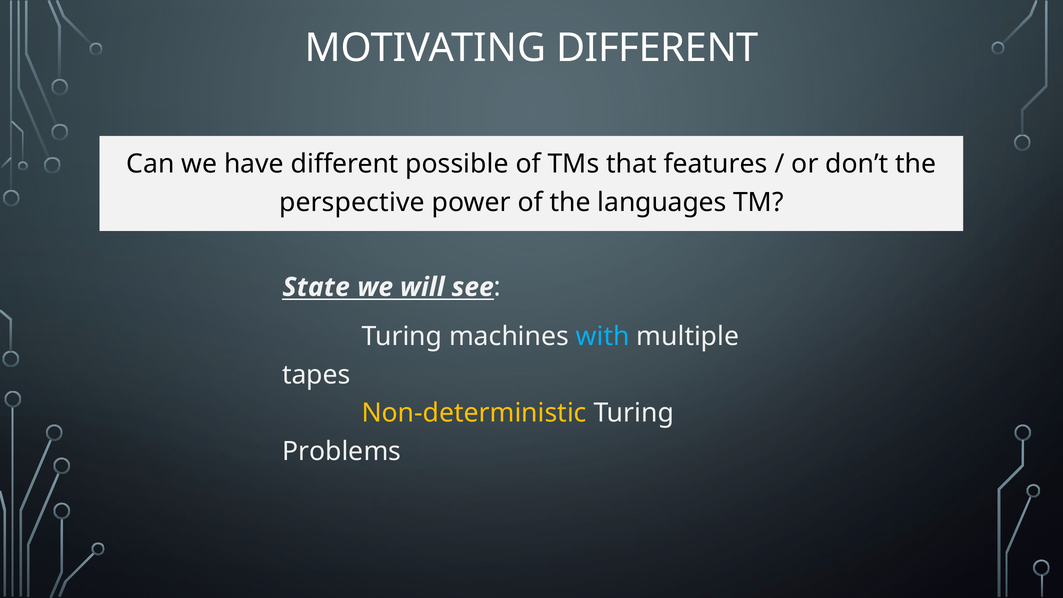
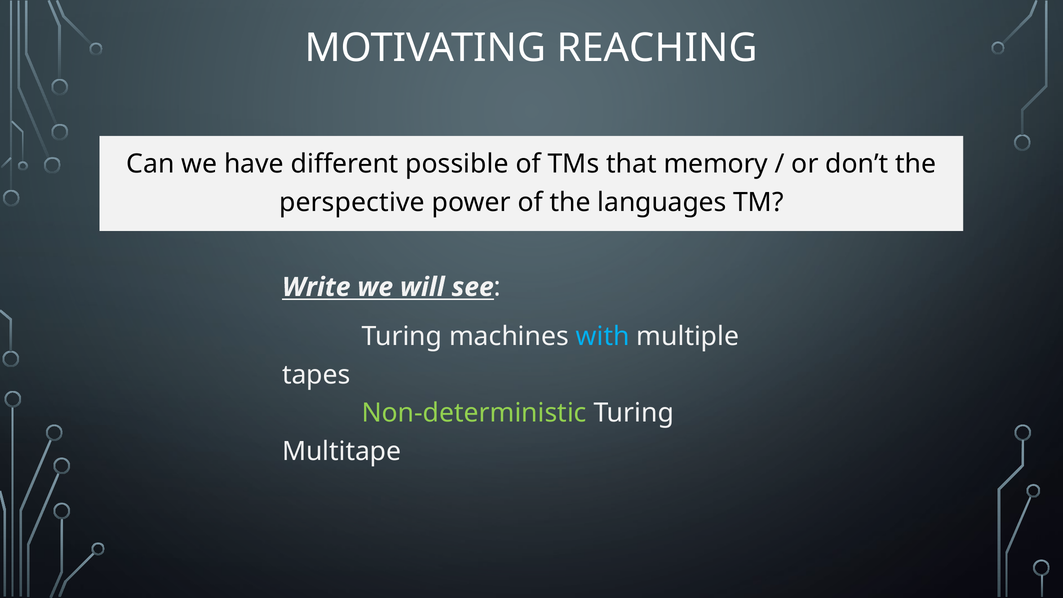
MOTIVATING DIFFERENT: DIFFERENT -> REACHING
features: features -> memory
State: State -> Write
Non-deterministic colour: yellow -> light green
Problems: Problems -> Multitape
